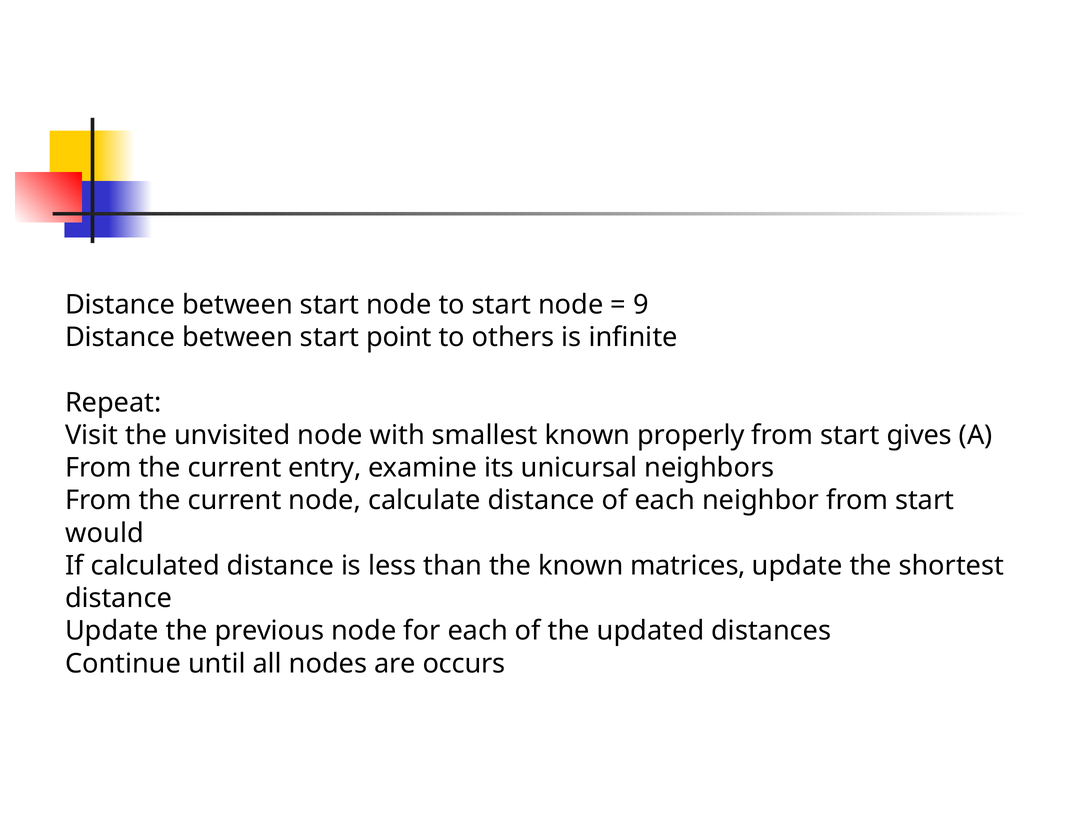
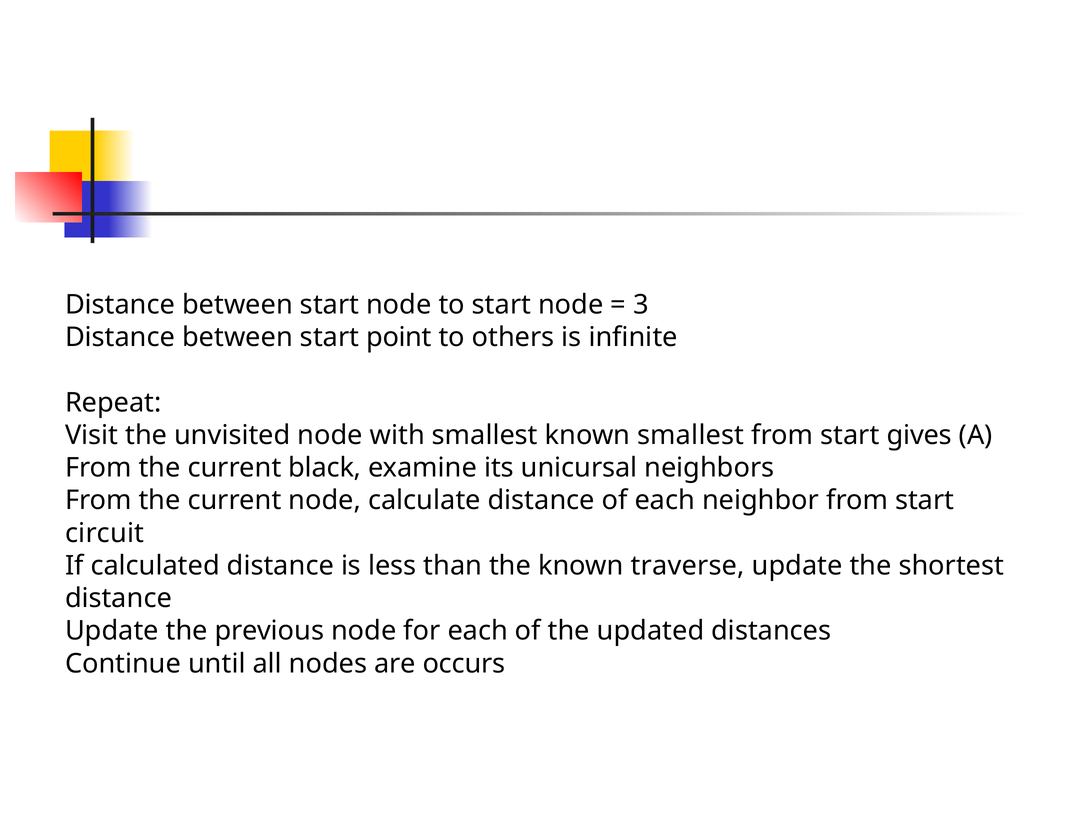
9: 9 -> 3
known properly: properly -> smallest
entry: entry -> black
would: would -> circuit
matrices: matrices -> traverse
